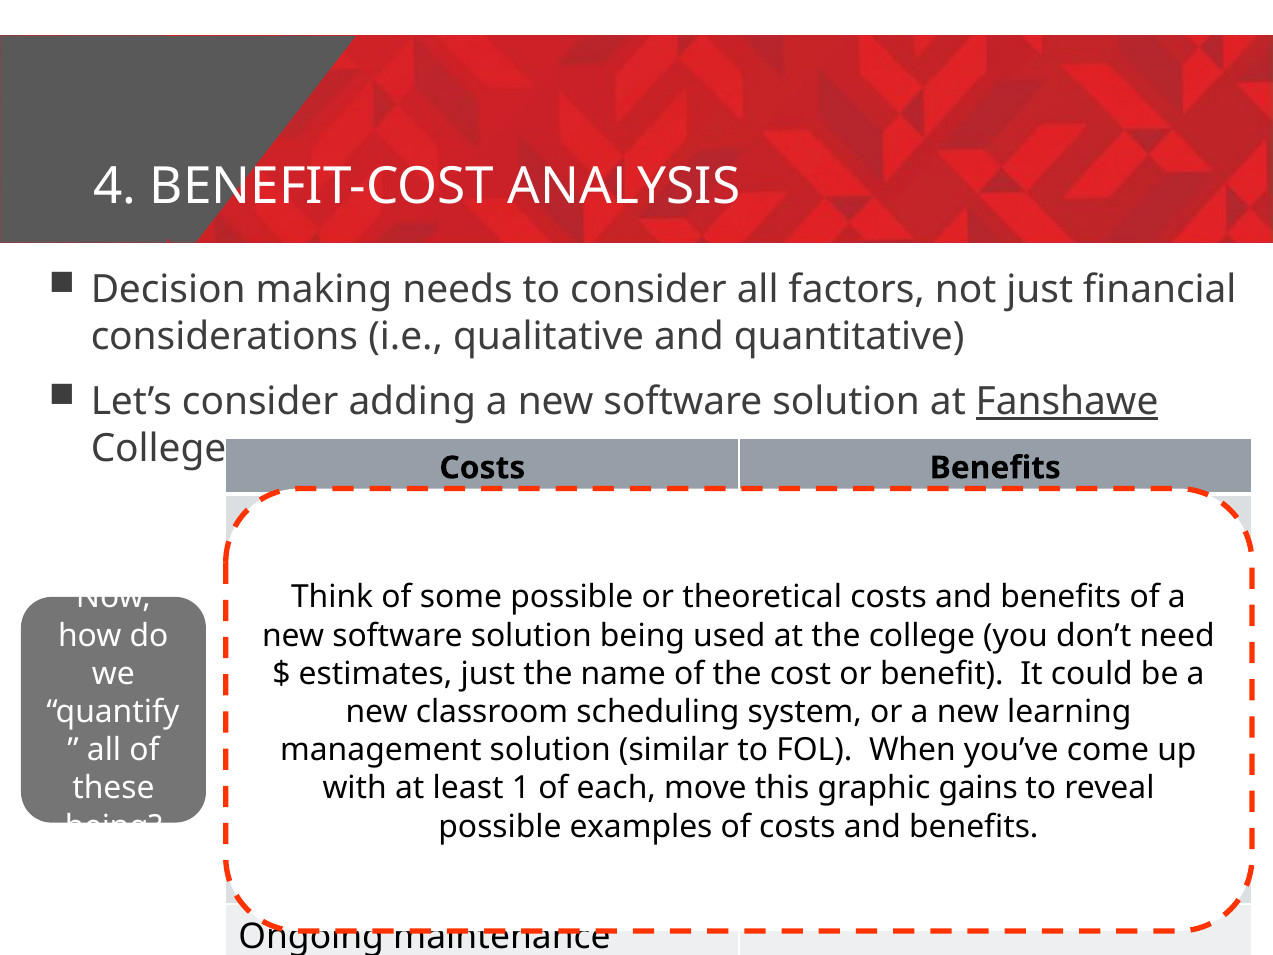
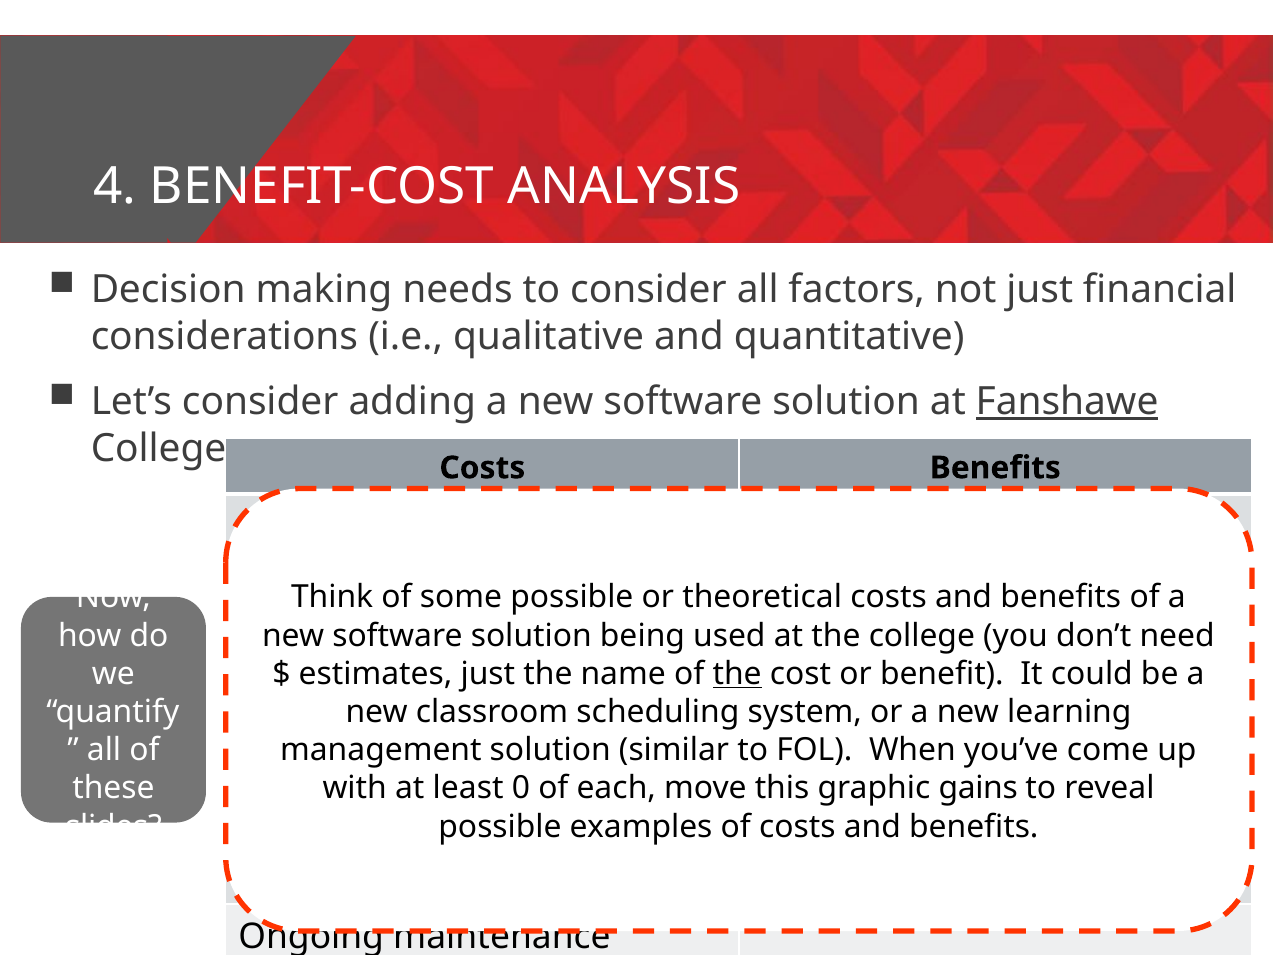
the at (737, 674) underline: none -> present
1: 1 -> 0
being at (114, 826): being -> slides
